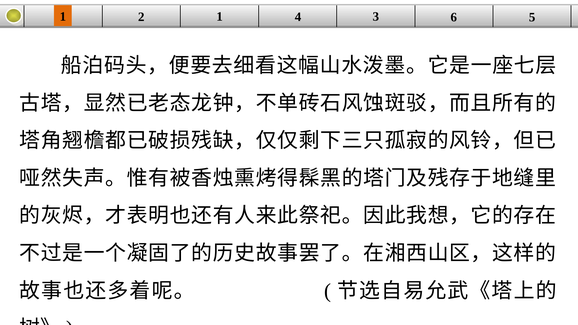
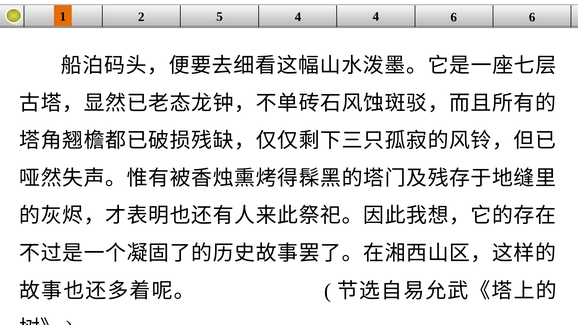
2 1: 1 -> 5
4 3: 3 -> 4
6 5: 5 -> 6
